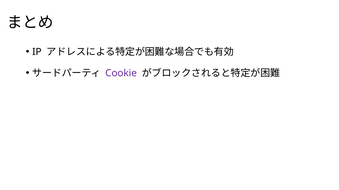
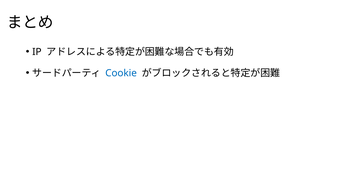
Cookie colour: purple -> blue
